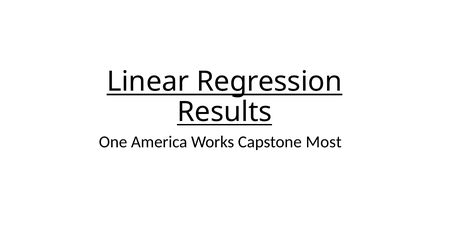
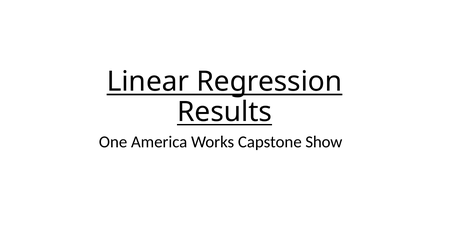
Most: Most -> Show
